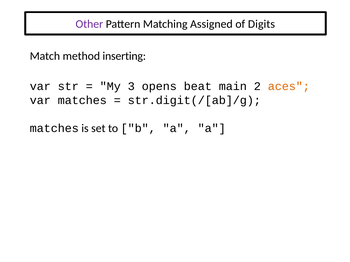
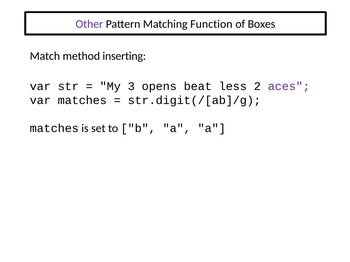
Assigned: Assigned -> Function
Digits: Digits -> Boxes
main: main -> less
aces colour: orange -> purple
